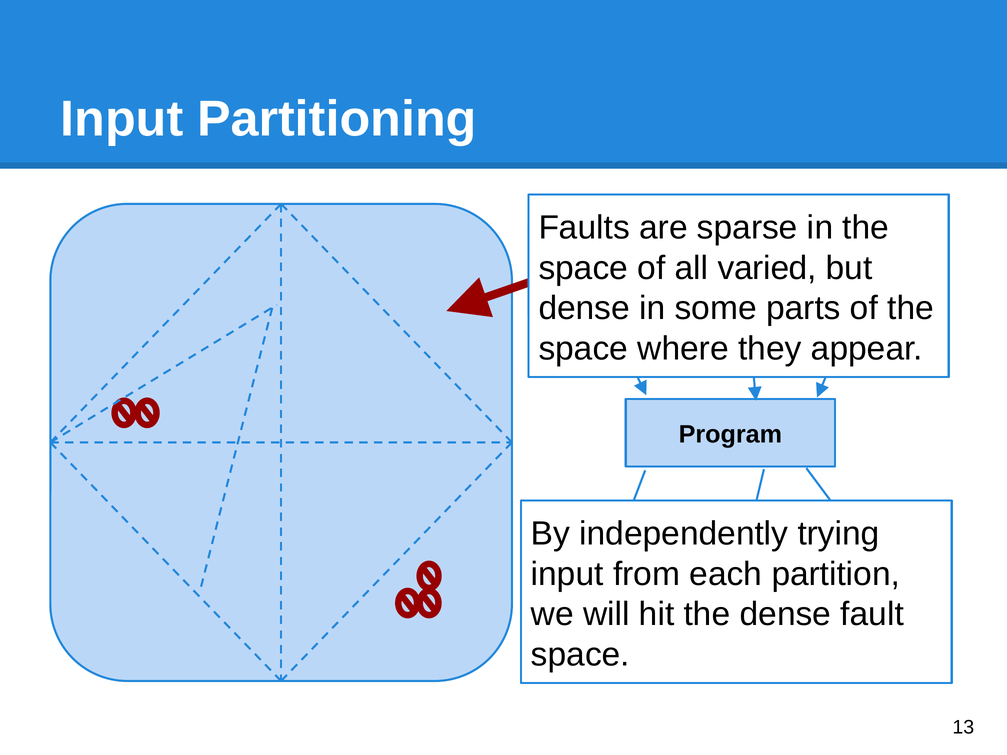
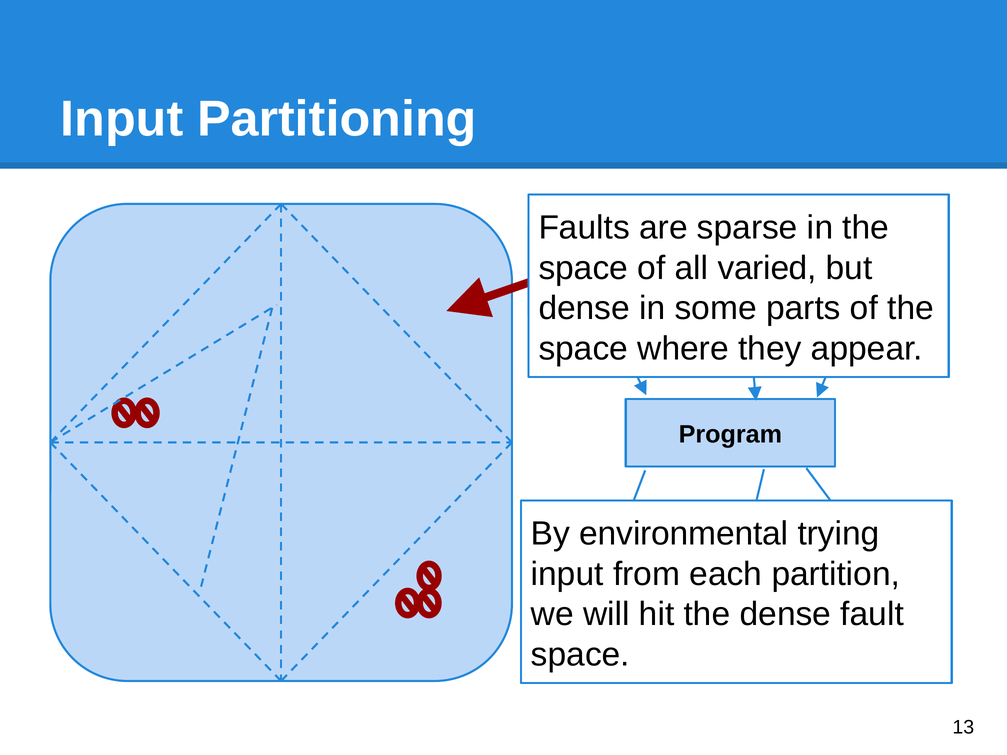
independently: independently -> environmental
